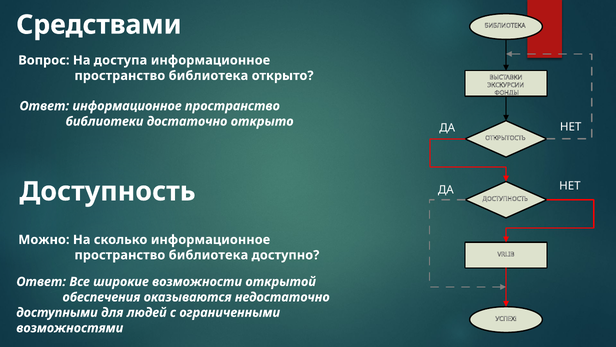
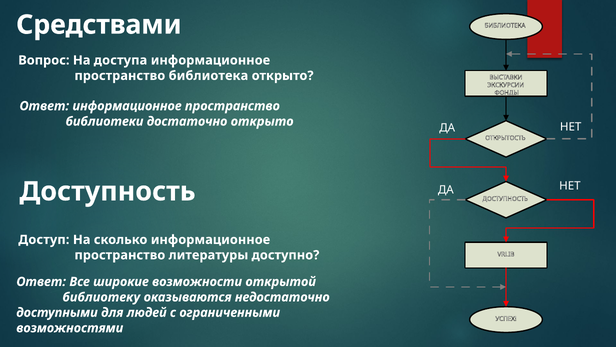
Можно: Можно -> Доступ
библиотека at (208, 255): библиотека -> литературы
обеспечения: обеспечения -> библиотеку
